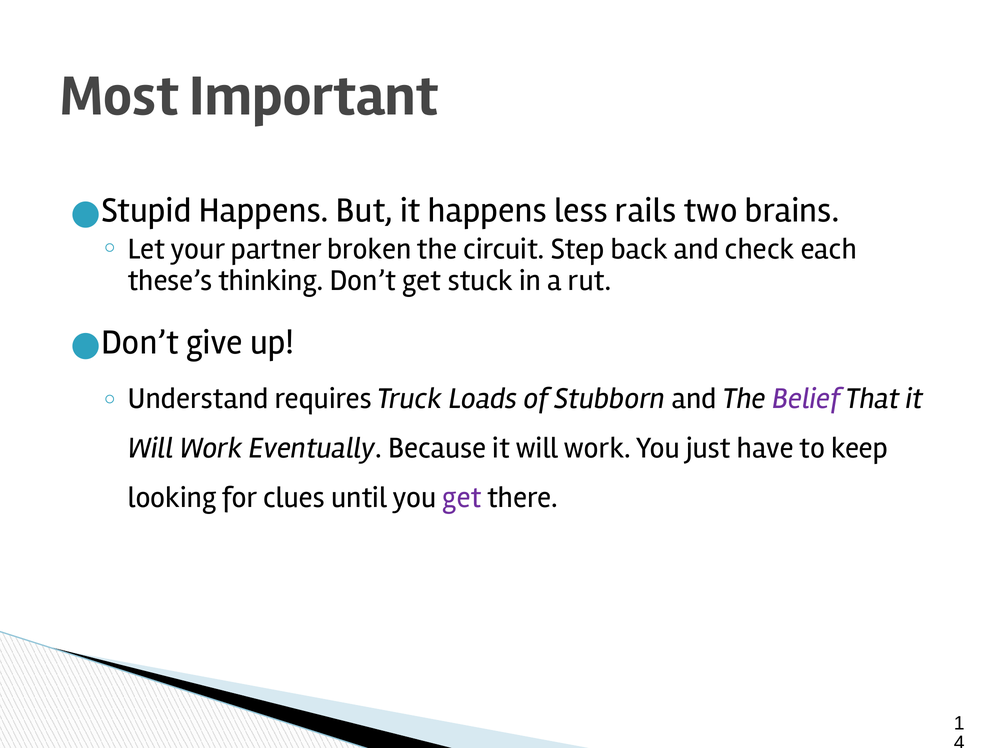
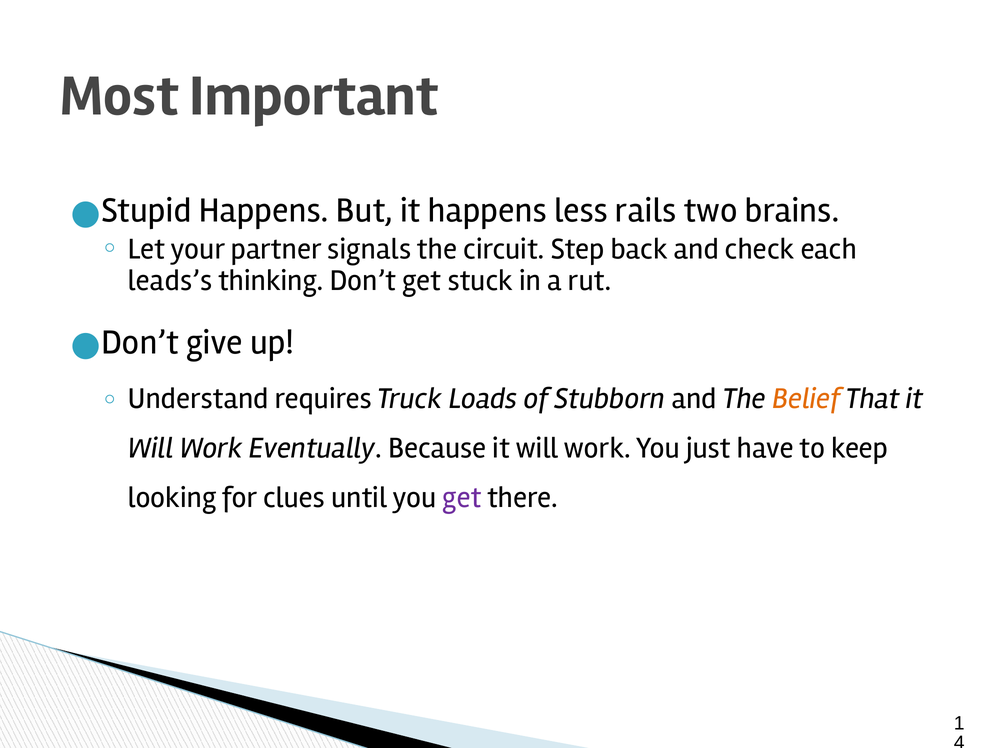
broken: broken -> signals
these’s: these’s -> leads’s
Belief colour: purple -> orange
